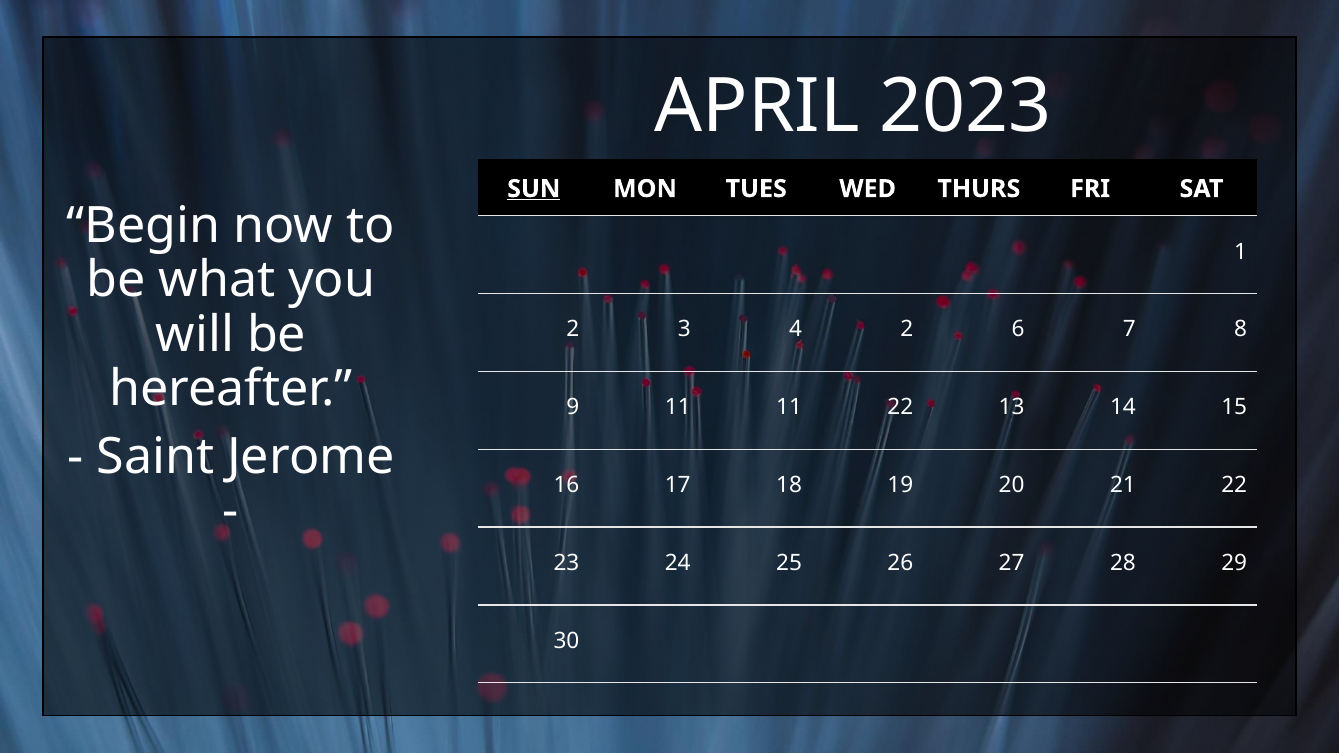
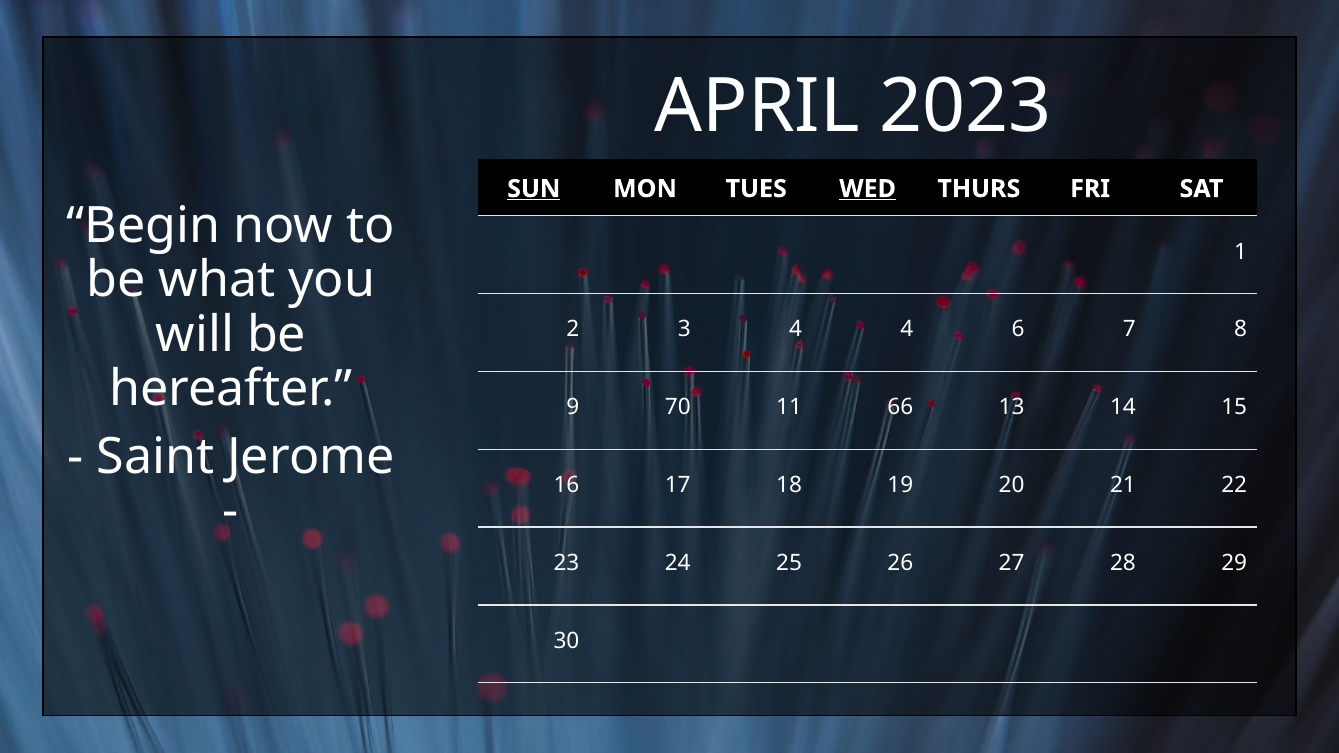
WED underline: none -> present
4 2: 2 -> 4
9 11: 11 -> 70
11 22: 22 -> 66
